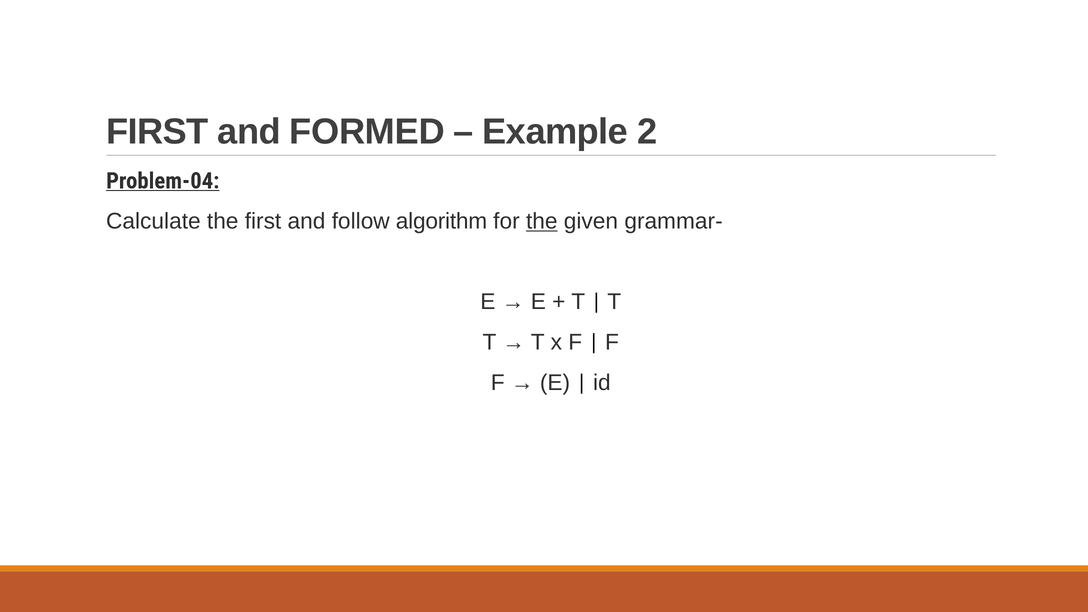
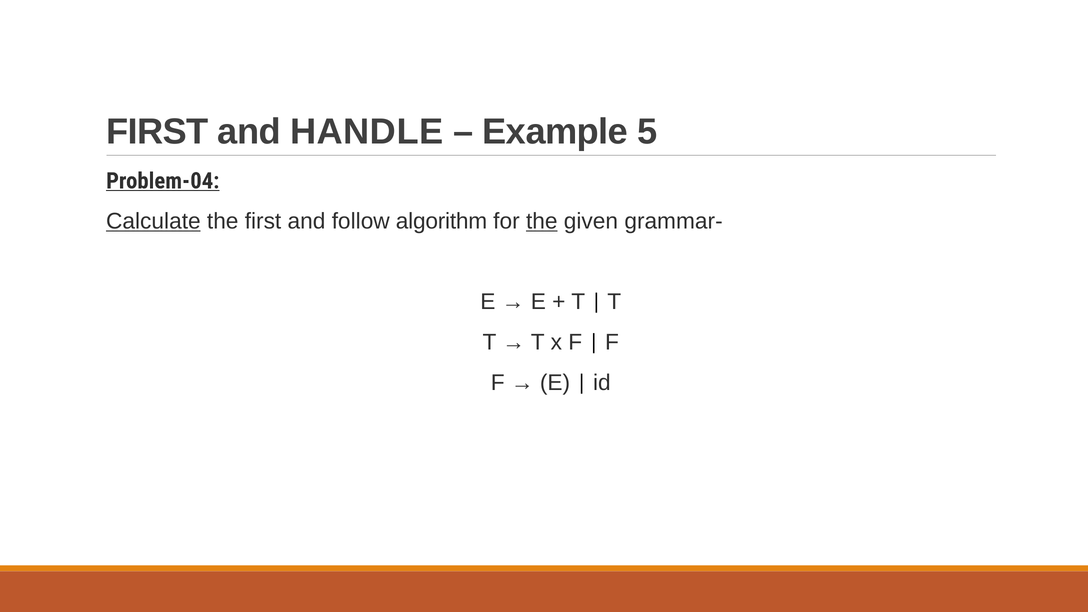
FORMED: FORMED -> HANDLE
2: 2 -> 5
Calculate underline: none -> present
